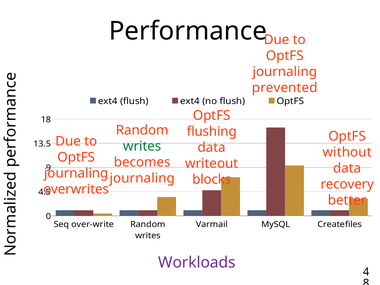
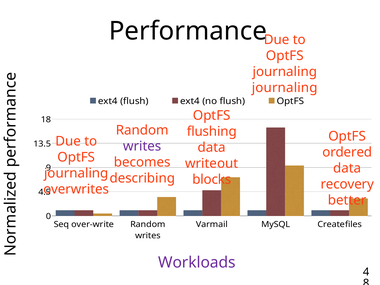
prevented at (285, 88): prevented -> journaling
writes at (142, 146) colour: green -> purple
without: without -> ordered
journaling at (142, 178): journaling -> describing
